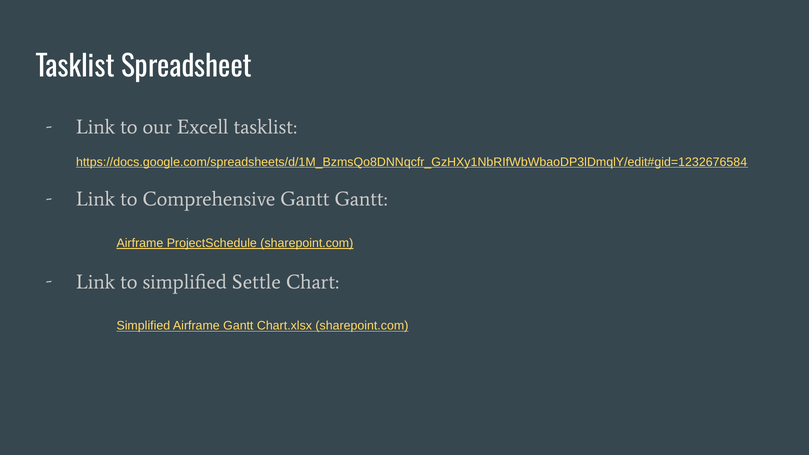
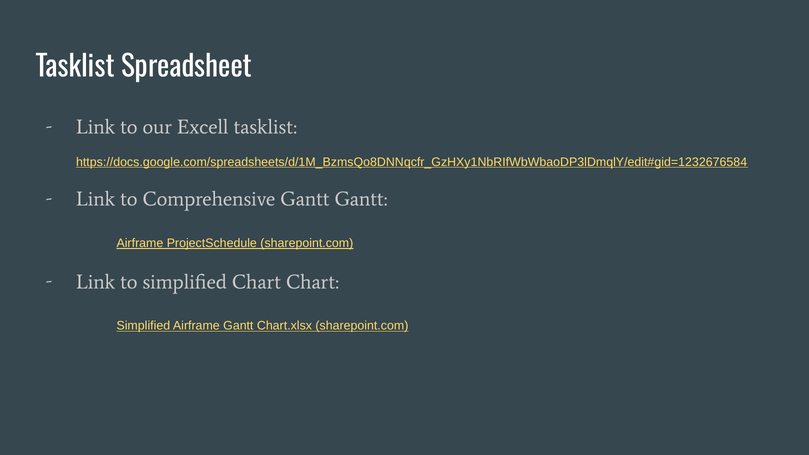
simplified Settle: Settle -> Chart
